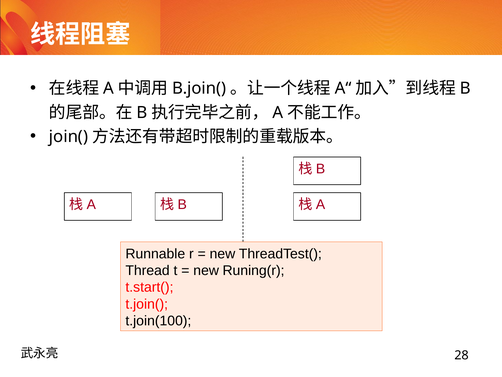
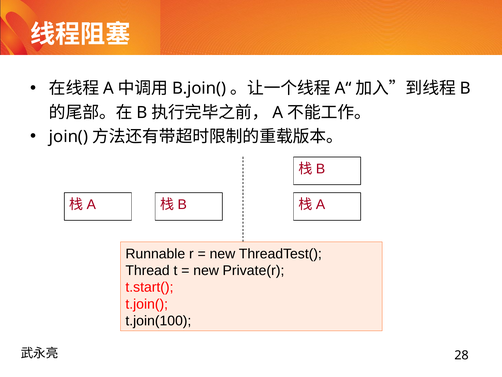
Runing(r: Runing(r -> Private(r
